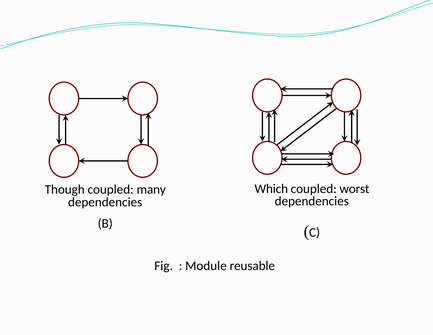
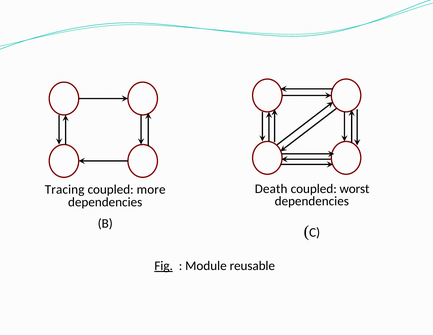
Which: Which -> Death
Though: Though -> Tracing
many: many -> more
Fig underline: none -> present
